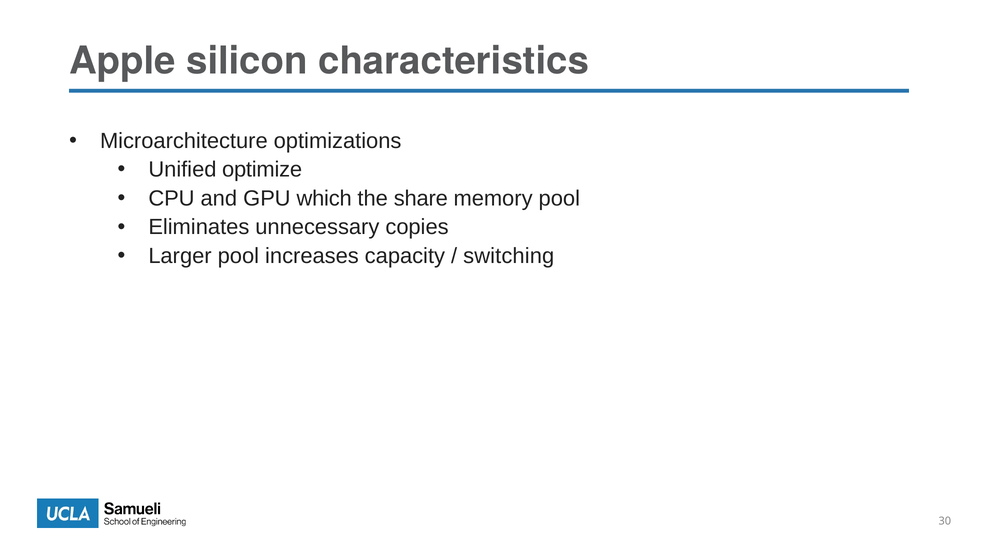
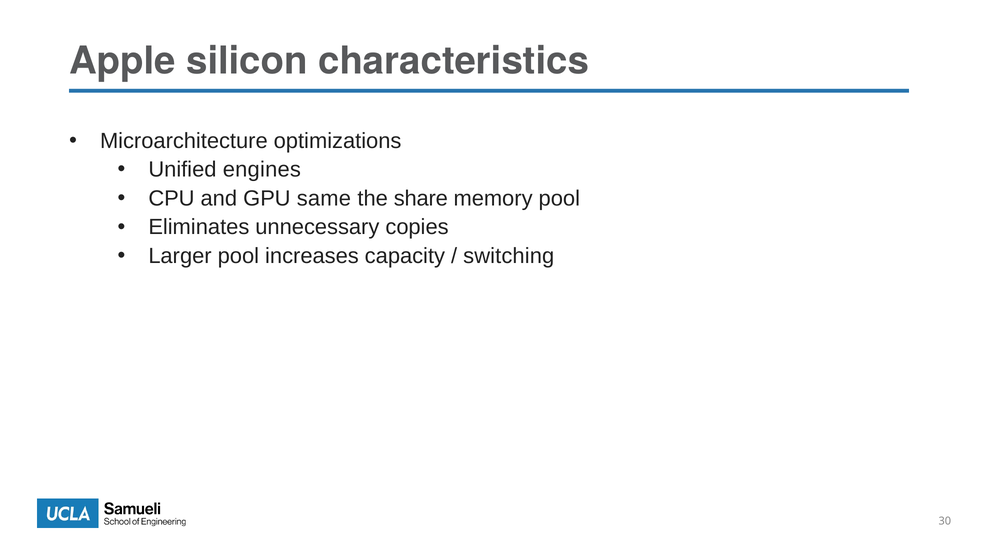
optimize: optimize -> engines
which: which -> same
